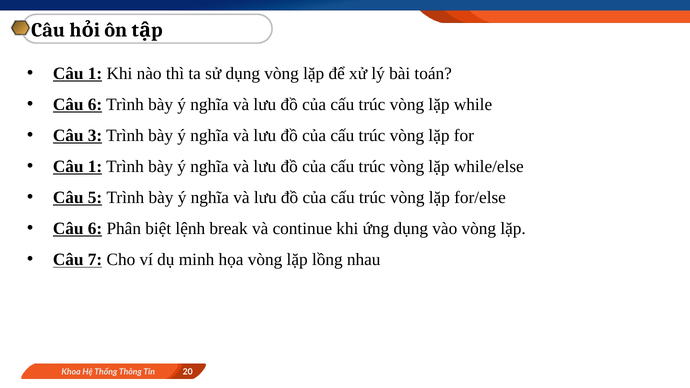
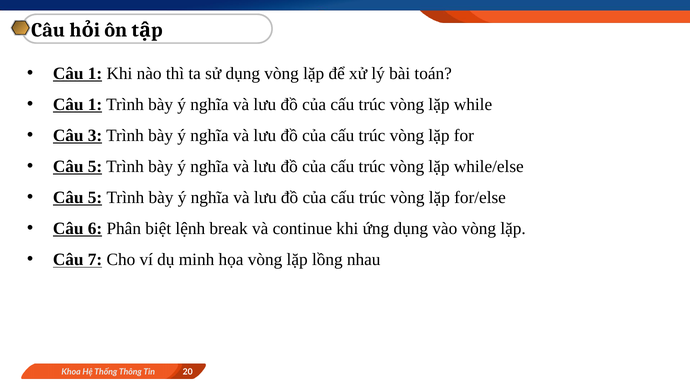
6 at (95, 104): 6 -> 1
1 at (95, 167): 1 -> 5
